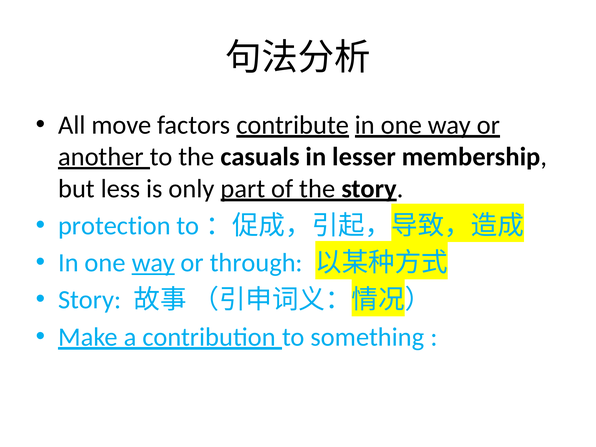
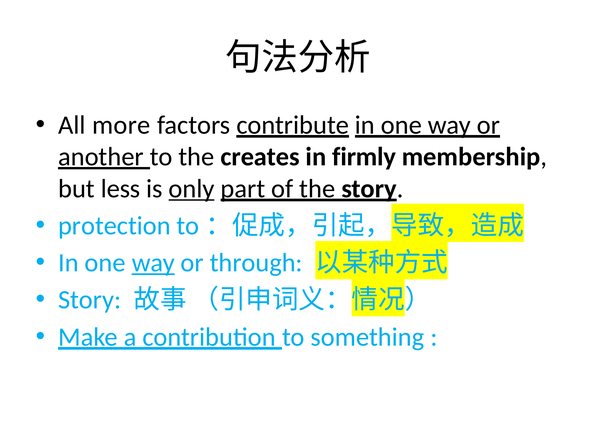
move: move -> more
casuals: casuals -> creates
lesser: lesser -> firmly
only underline: none -> present
